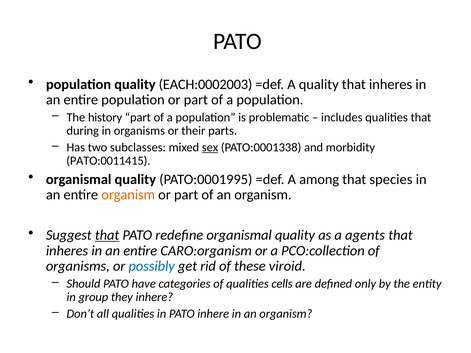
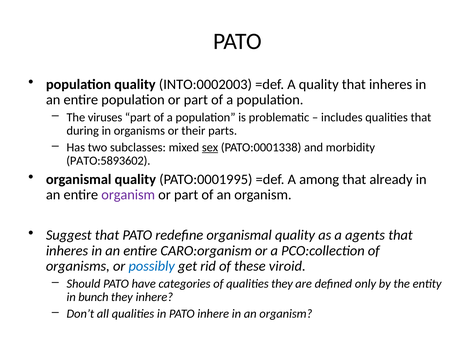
EACH:0002003: EACH:0002003 -> INTO:0002003
history: history -> viruses
PATO:0011415: PATO:0011415 -> PATO:5893602
species: species -> already
organism at (128, 195) colour: orange -> purple
that at (107, 235) underline: present -> none
qualities cells: cells -> they
group: group -> bunch
